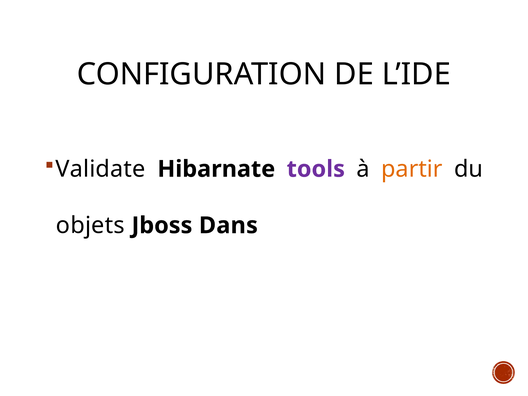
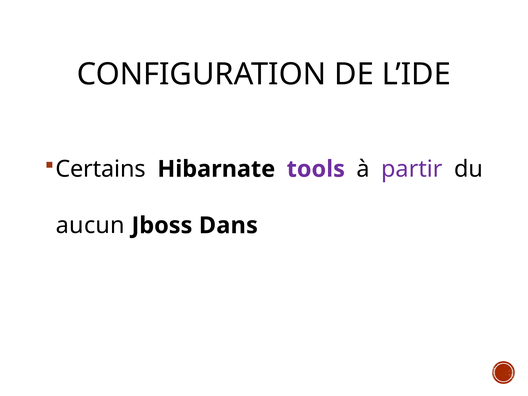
Validate: Validate -> Certains
partir colour: orange -> purple
objets: objets -> aucun
